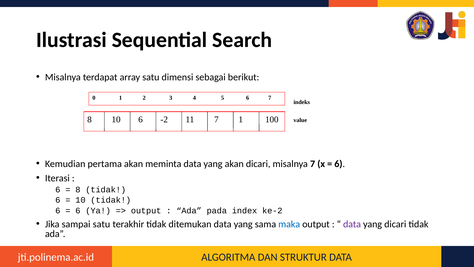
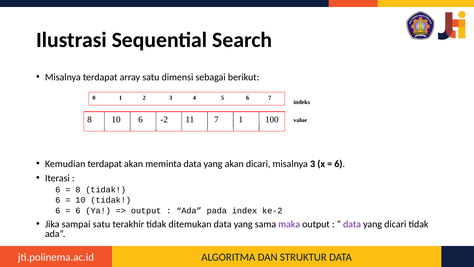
Kemudian pertama: pertama -> terdapat
misalnya 7: 7 -> 3
maka colour: blue -> purple
